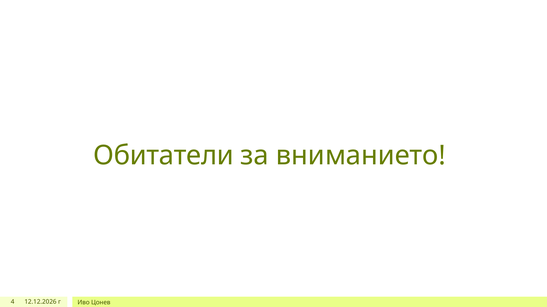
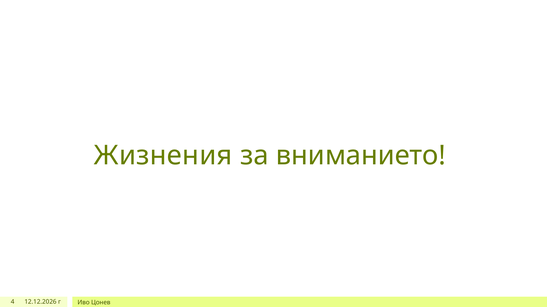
Обитатели: Обитатели -> Жизнения
